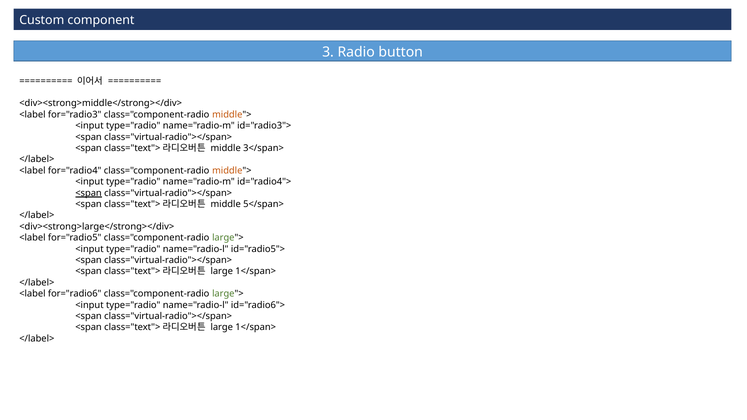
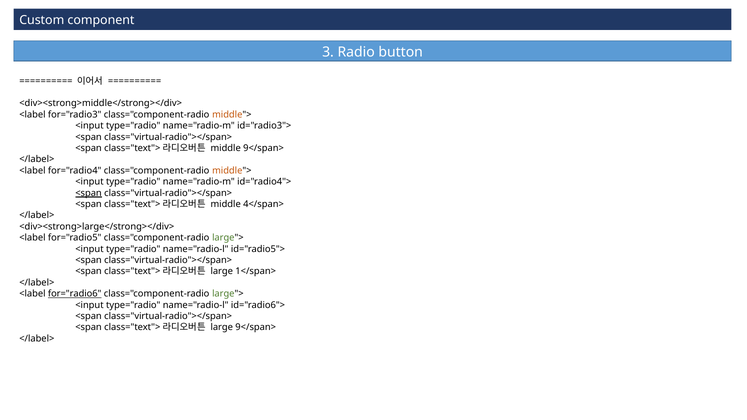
middle 3</span>: 3</span> -> 9</span>
5</span>: 5</span> -> 4</span>
for="radio6 underline: none -> present
1</span> at (256, 328): 1</span> -> 9</span>
